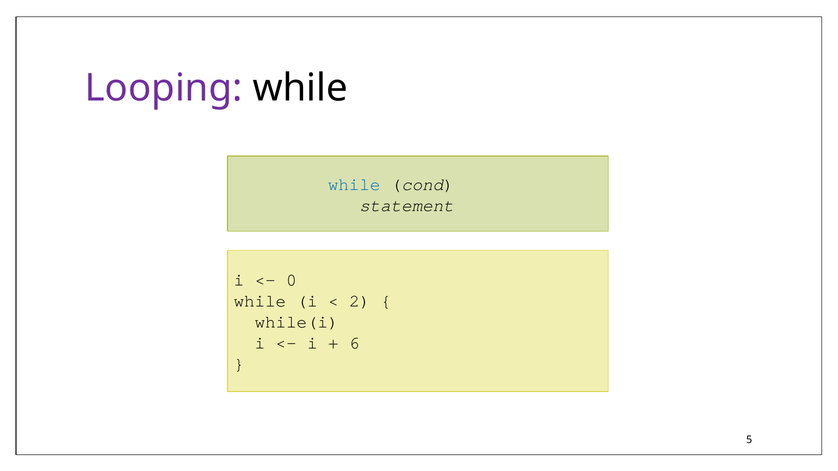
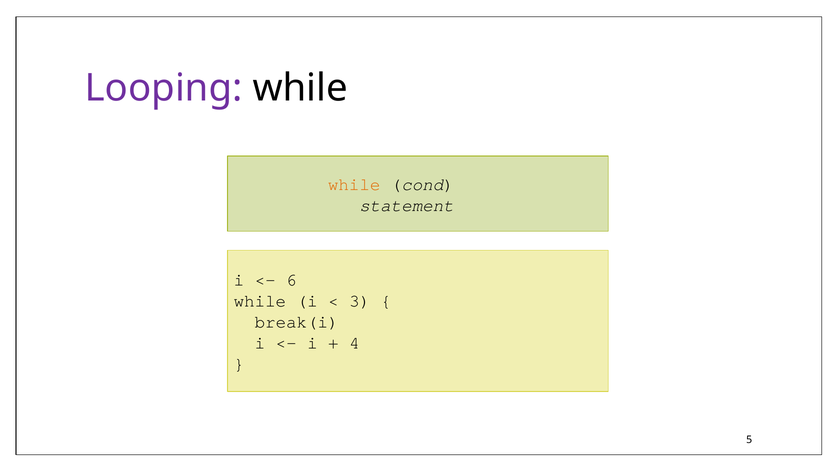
while at (354, 185) colour: blue -> orange
0: 0 -> 6
2: 2 -> 3
while(i: while(i -> break(i
6: 6 -> 4
